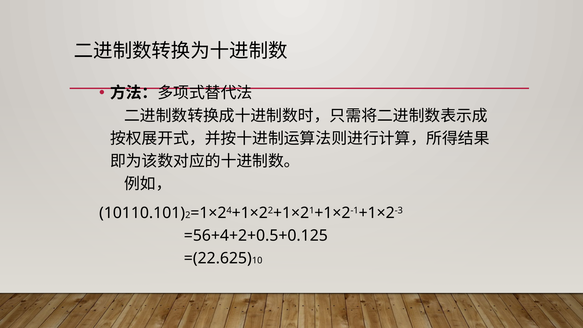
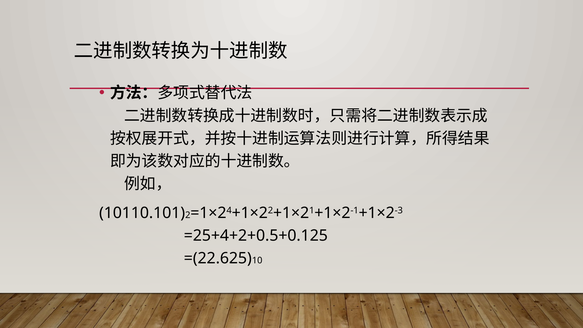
=56+4+2+0.5+0.125: =56+4+2+0.5+0.125 -> =25+4+2+0.5+0.125
